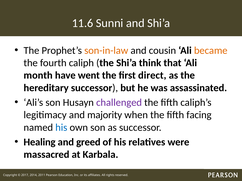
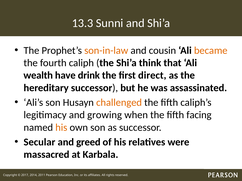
11.6: 11.6 -> 13.3
month: month -> wealth
went: went -> drink
challenged colour: purple -> orange
majority: majority -> growing
his at (61, 128) colour: blue -> orange
Healing: Healing -> Secular
